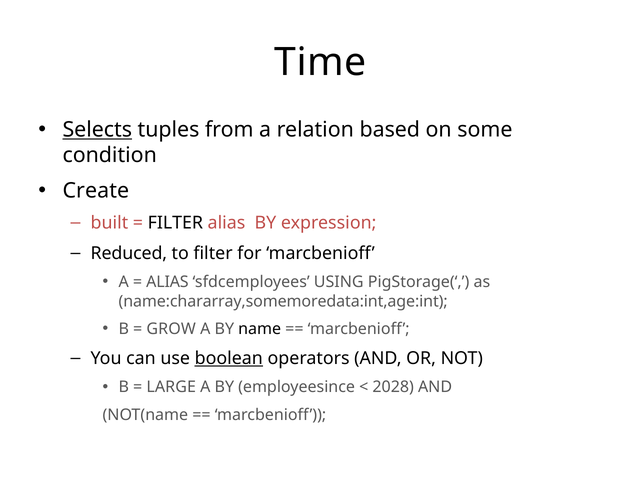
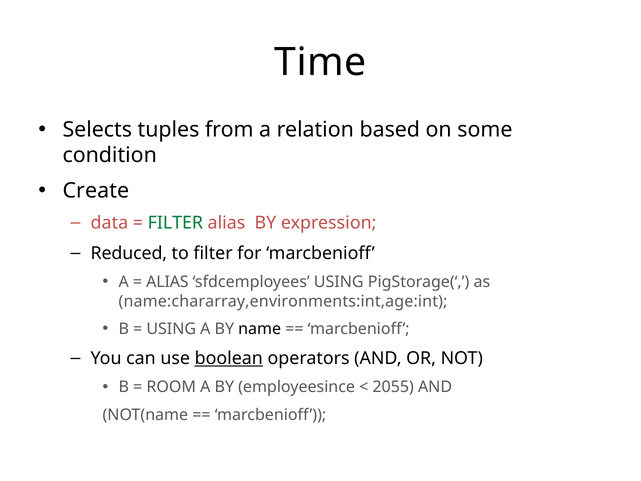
Selects underline: present -> none
built: built -> data
FILTER at (175, 223) colour: black -> green
name:chararray,somemoredata:int,age:int: name:chararray,somemoredata:int,age:int -> name:chararray,environments:int,age:int
GROW at (171, 329): GROW -> USING
LARGE: LARGE -> ROOM
2028: 2028 -> 2055
